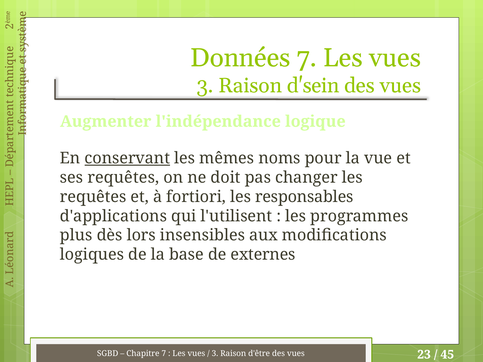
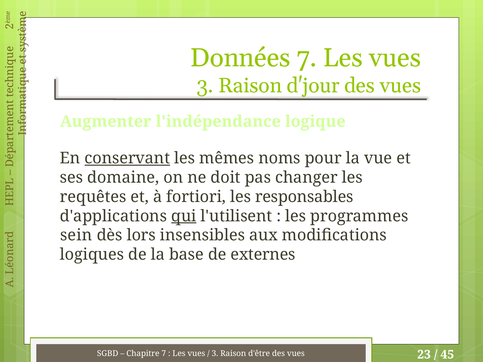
d'sein: d'sein -> d'jour
ses requêtes: requêtes -> domaine
qui underline: none -> present
plus: plus -> sein
